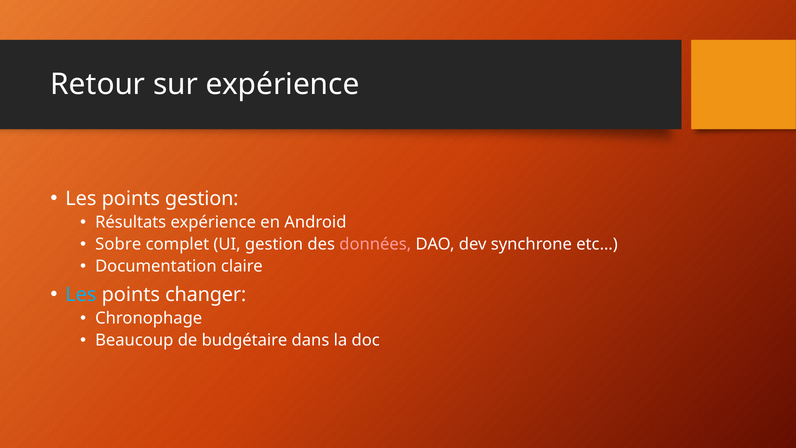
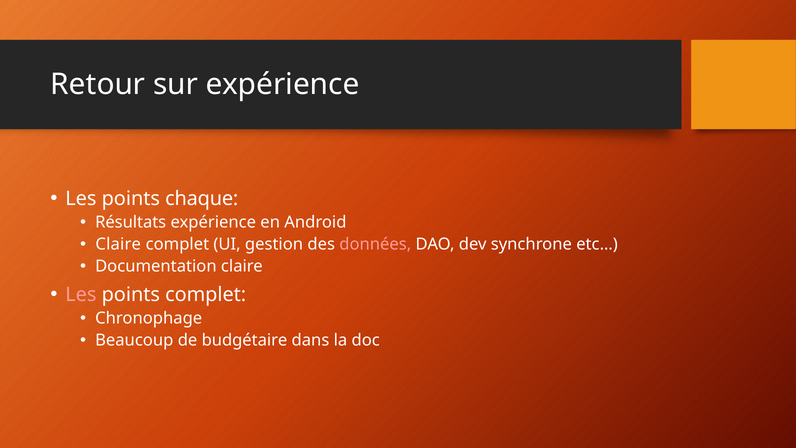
points gestion: gestion -> chaque
Sobre at (118, 244): Sobre -> Claire
Les at (81, 294) colour: light blue -> pink
points changer: changer -> complet
